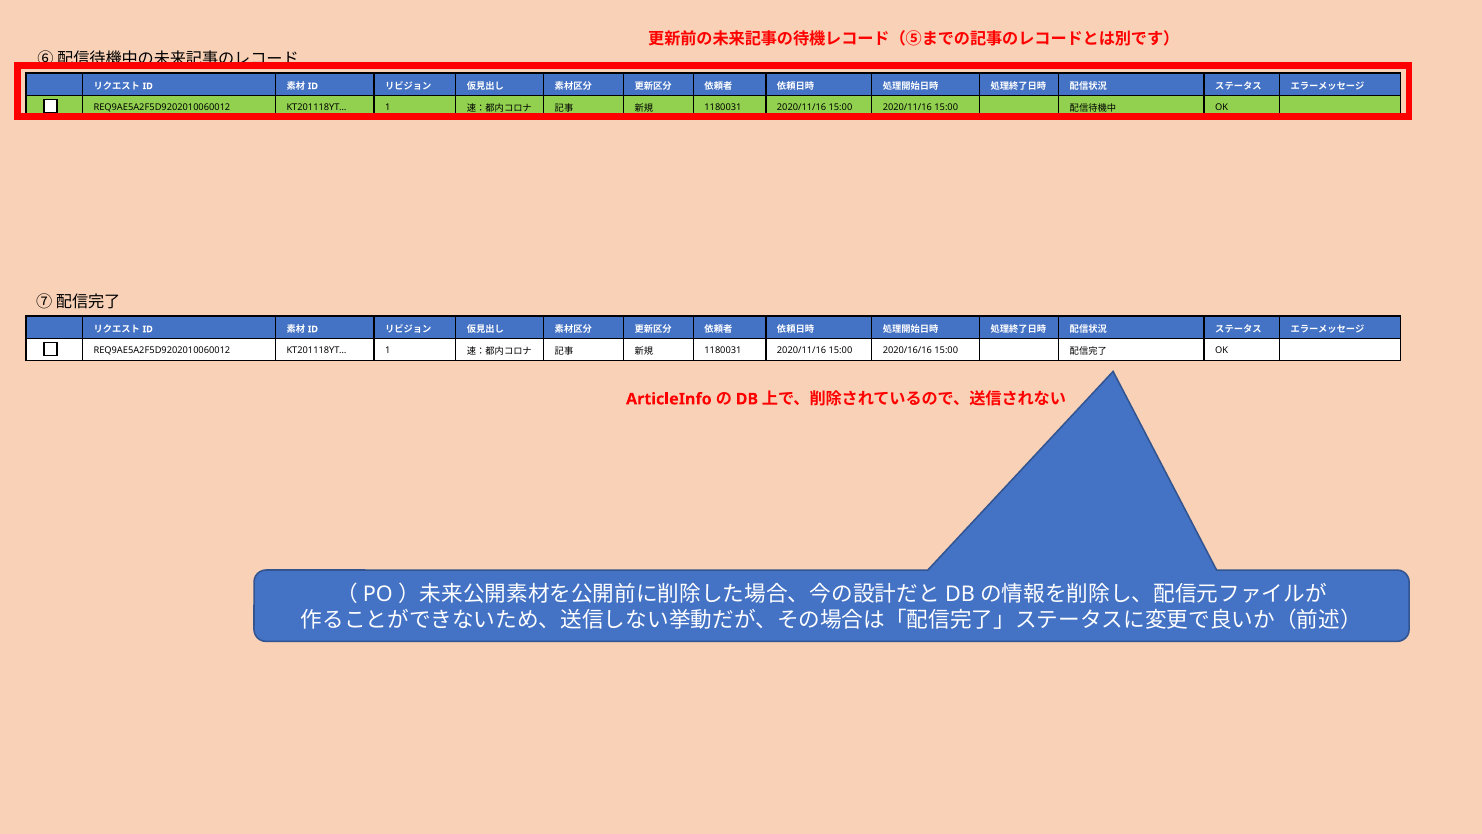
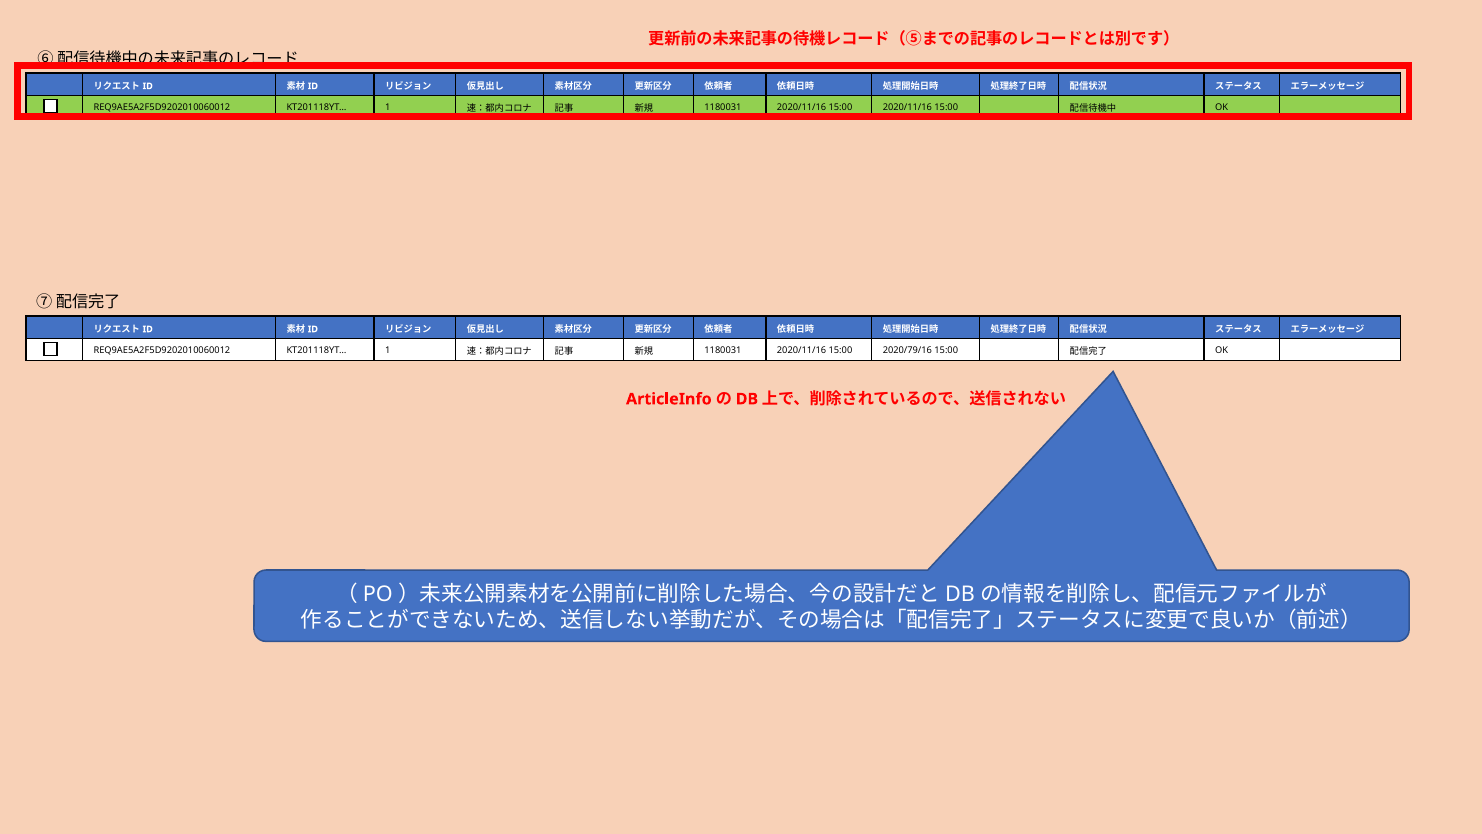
2020/16/16: 2020/16/16 -> 2020/79/16
